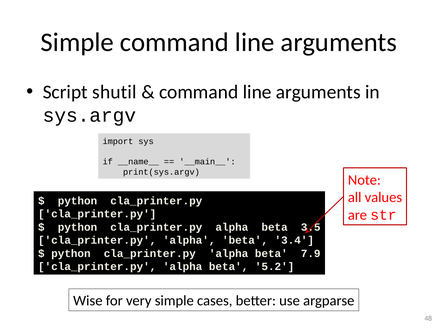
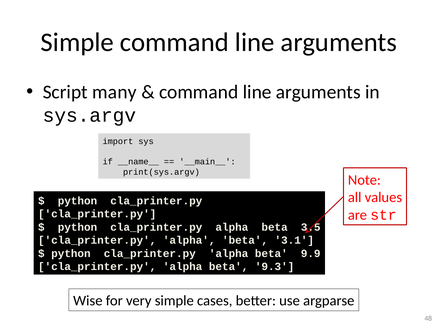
shutil: shutil -> many
3.4: 3.4 -> 3.1
7.9: 7.9 -> 9.9
5.2: 5.2 -> 9.3
